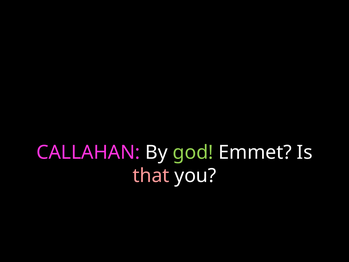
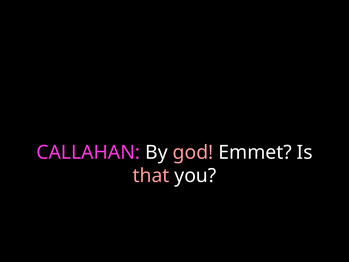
god colour: light green -> pink
